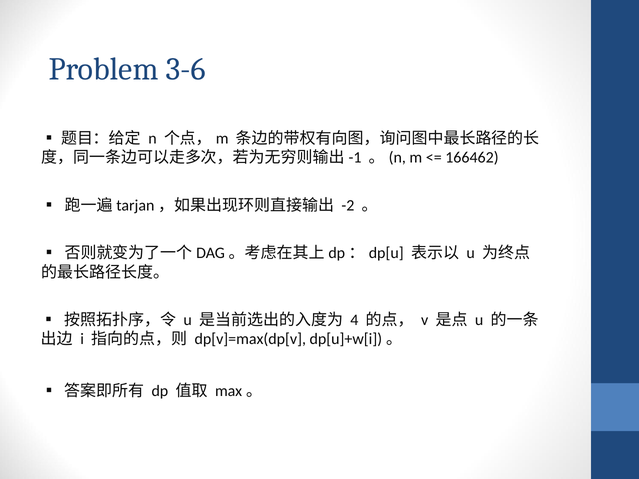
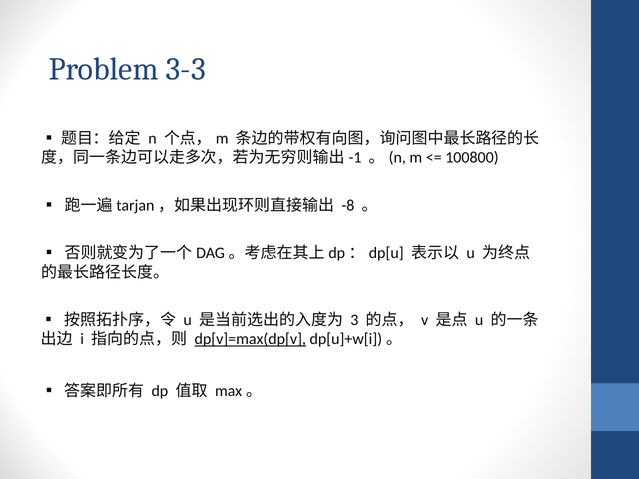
3-6: 3-6 -> 3-3
166462: 166462 -> 100800
-2: -2 -> -8
4: 4 -> 3
dp[v]=max(dp[v underline: none -> present
